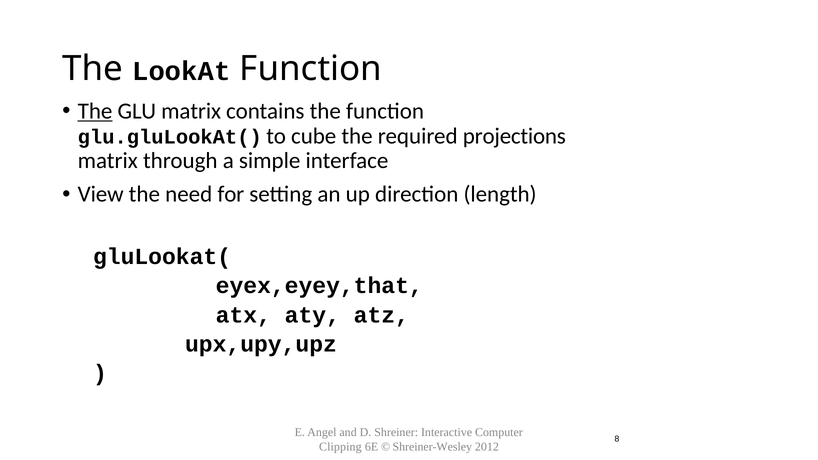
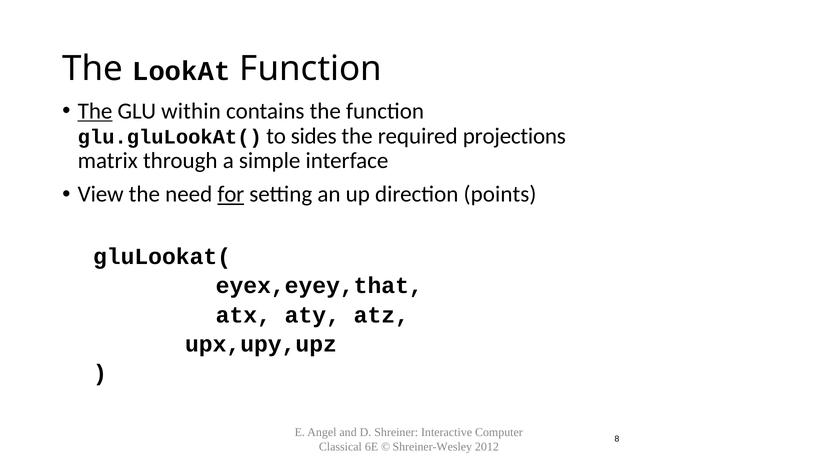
GLU matrix: matrix -> within
cube: cube -> sides
for underline: none -> present
length: length -> points
Clipping: Clipping -> Classical
